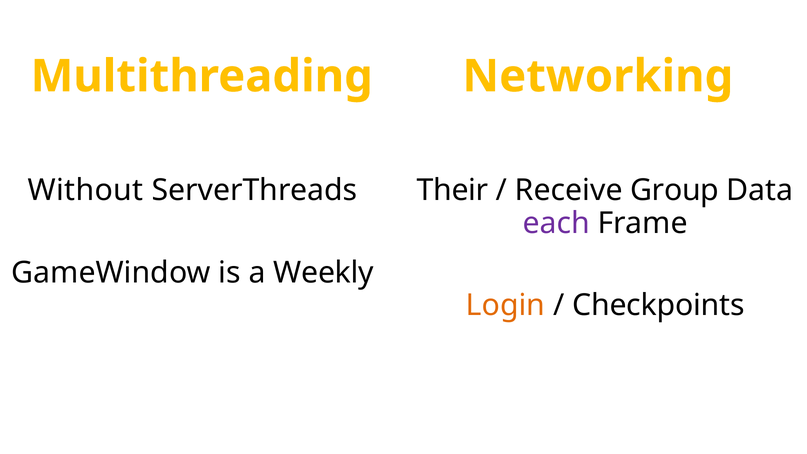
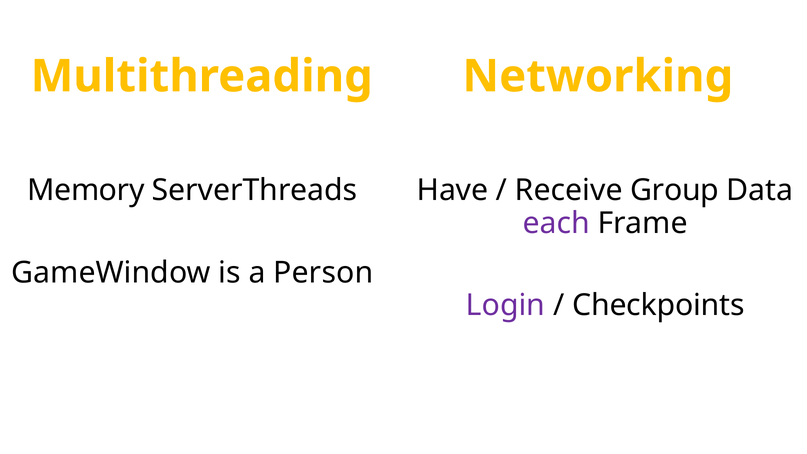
Without: Without -> Memory
Their: Their -> Have
Weekly: Weekly -> Person
Login colour: orange -> purple
